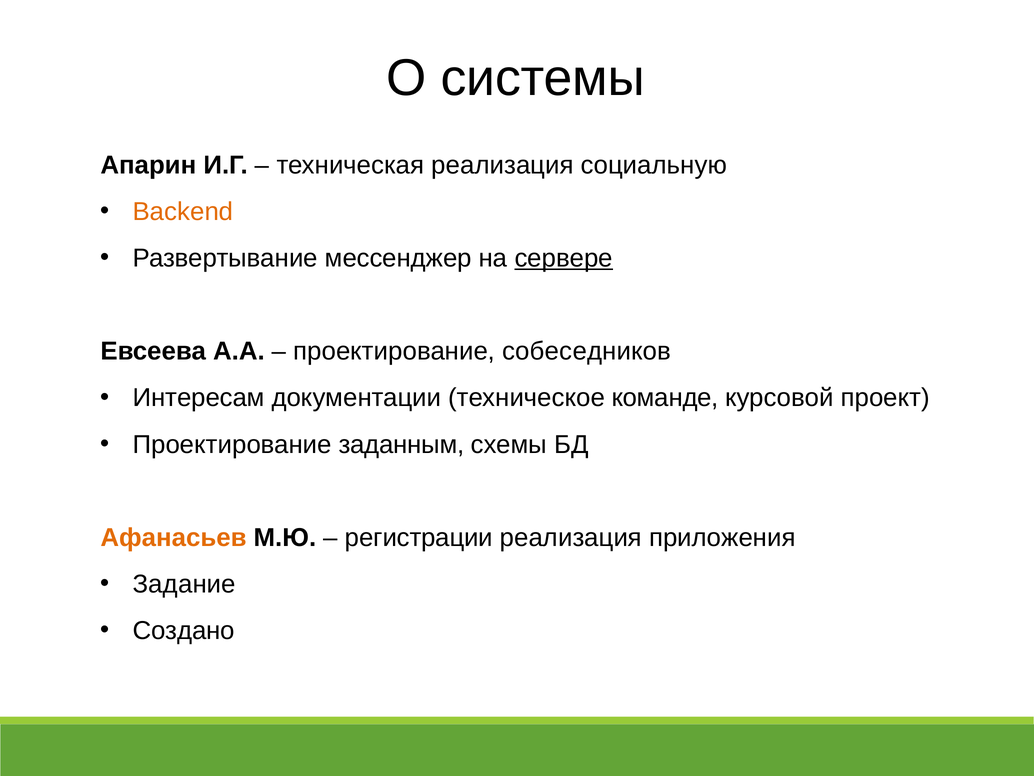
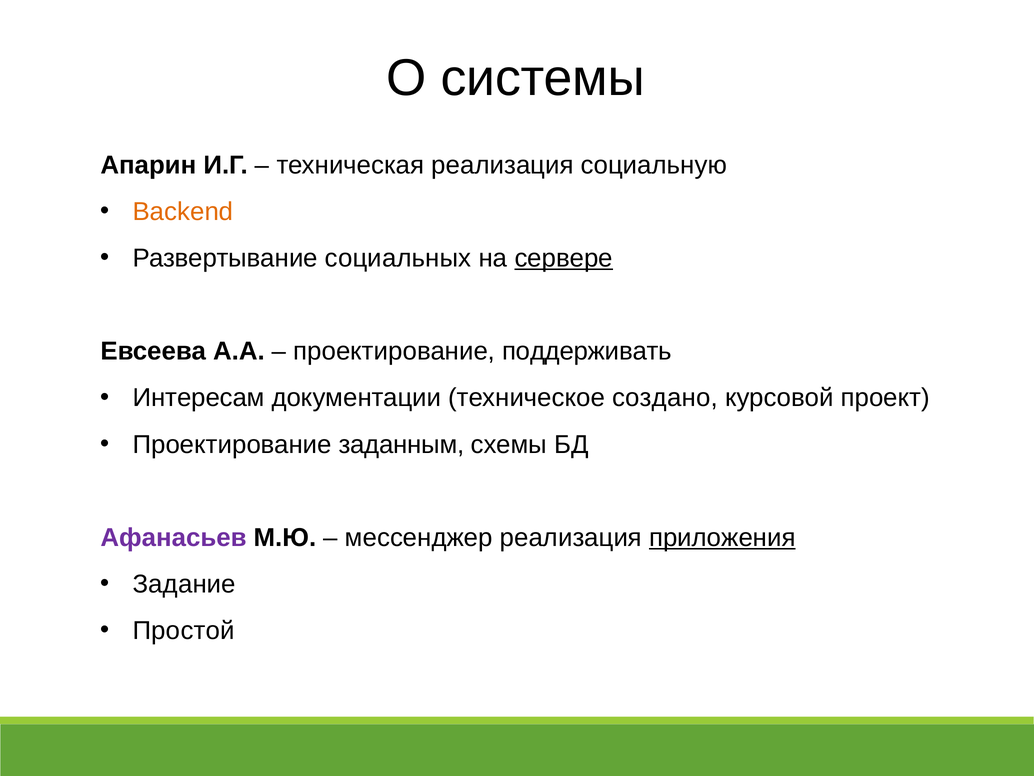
мессенджер: мессенджер -> социальных
собеседников: собеседников -> поддерживать
команде: команде -> создано
Афанасьев colour: orange -> purple
регистрации: регистрации -> мессенджер
приложения underline: none -> present
Создано: Создано -> Простой
